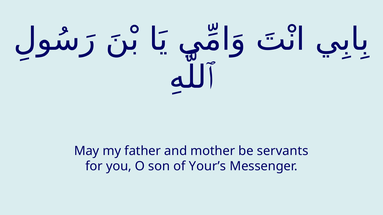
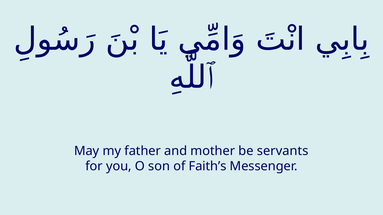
Your’s: Your’s -> Faith’s
